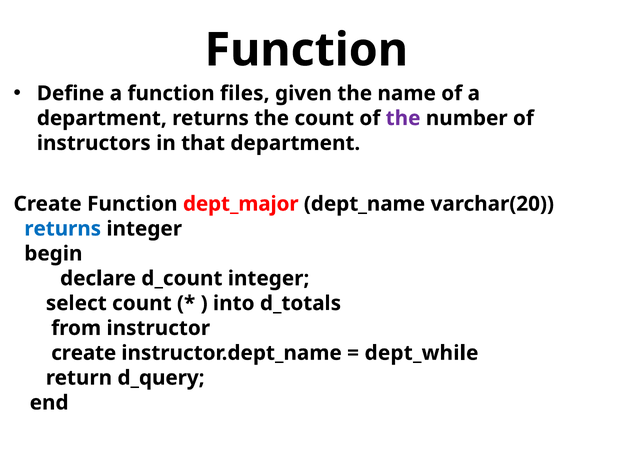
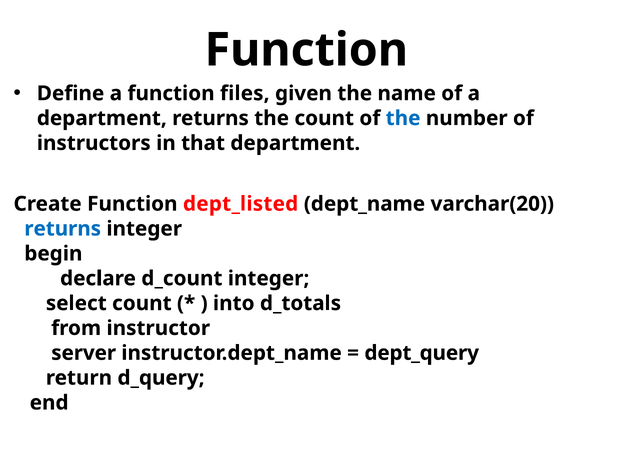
the at (403, 118) colour: purple -> blue
dept_major: dept_major -> dept_listed
create at (84, 353): create -> server
dept_while: dept_while -> dept_query
